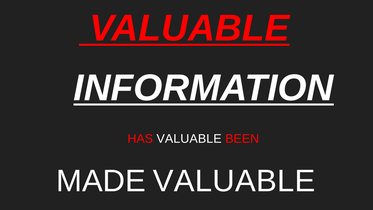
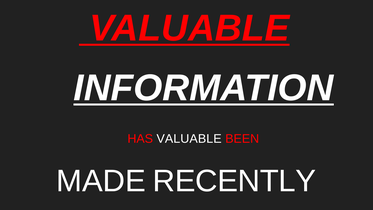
MADE VALUABLE: VALUABLE -> RECENTLY
